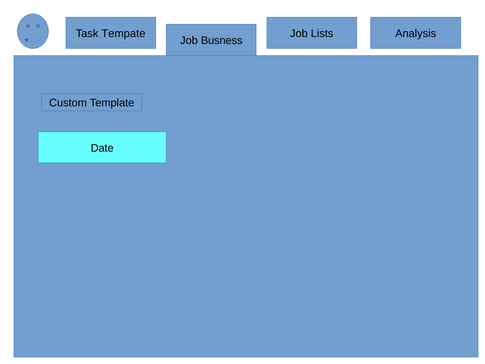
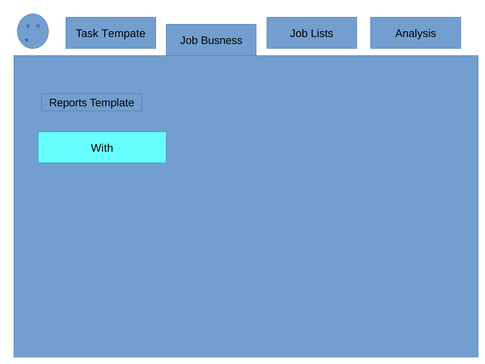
Custom: Custom -> Reports
Date: Date -> With
